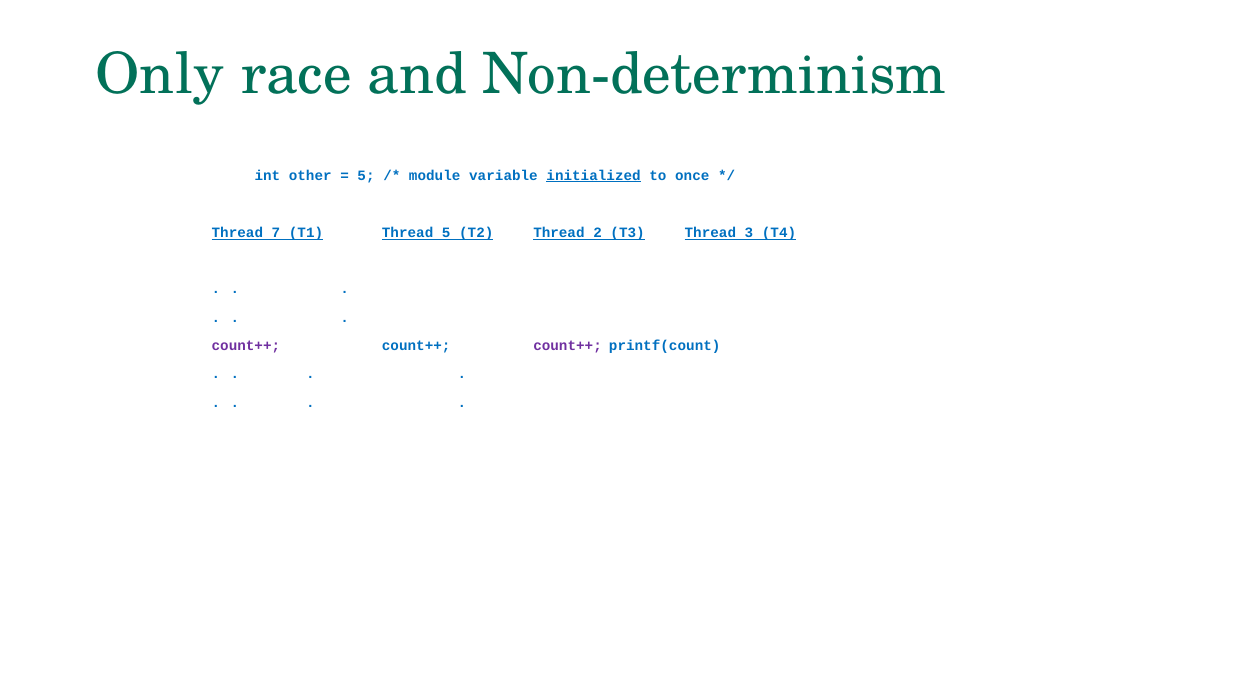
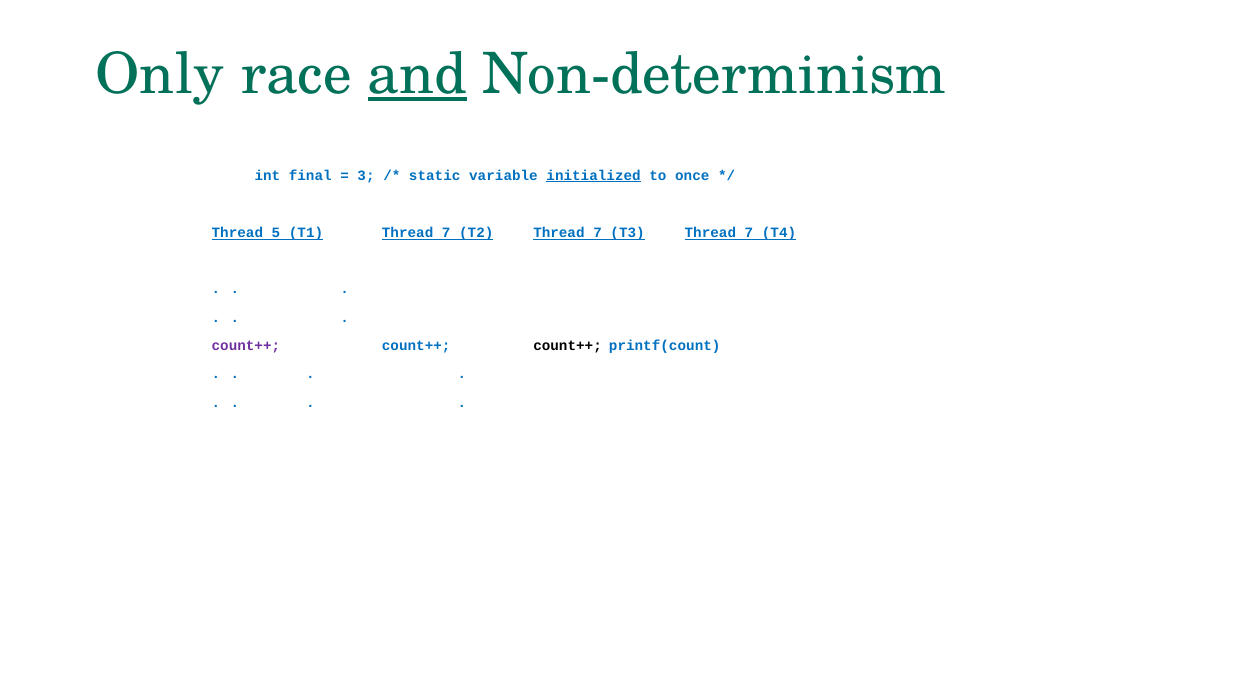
and underline: none -> present
other: other -> final
5 at (366, 176): 5 -> 3
module: module -> static
7: 7 -> 5
T1 Thread 5: 5 -> 7
T2 Thread 2: 2 -> 7
T3 Thread 3: 3 -> 7
count++ at (568, 346) colour: purple -> black
